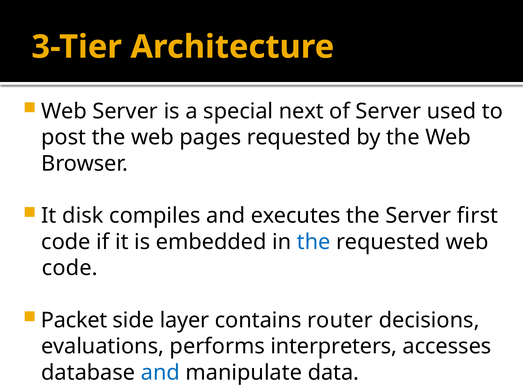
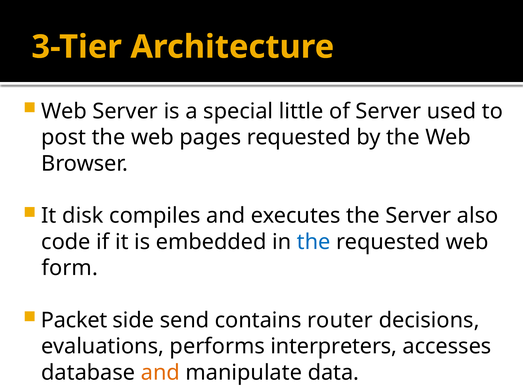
next: next -> little
first: first -> also
code at (70, 268): code -> form
layer: layer -> send
and at (160, 373) colour: blue -> orange
